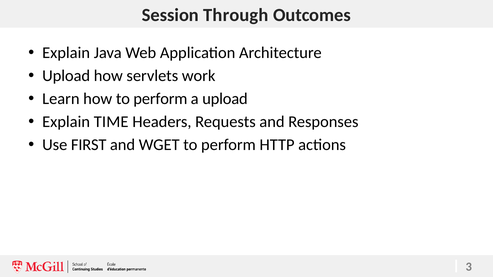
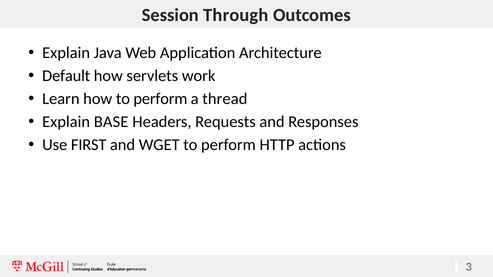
Upload at (66, 76): Upload -> Default
a upload: upload -> thread
TIME: TIME -> BASE
